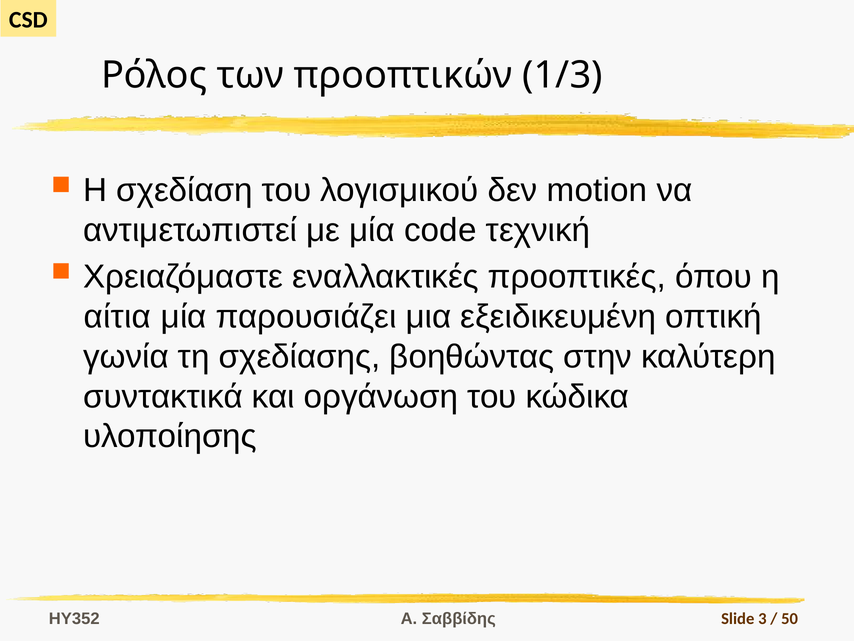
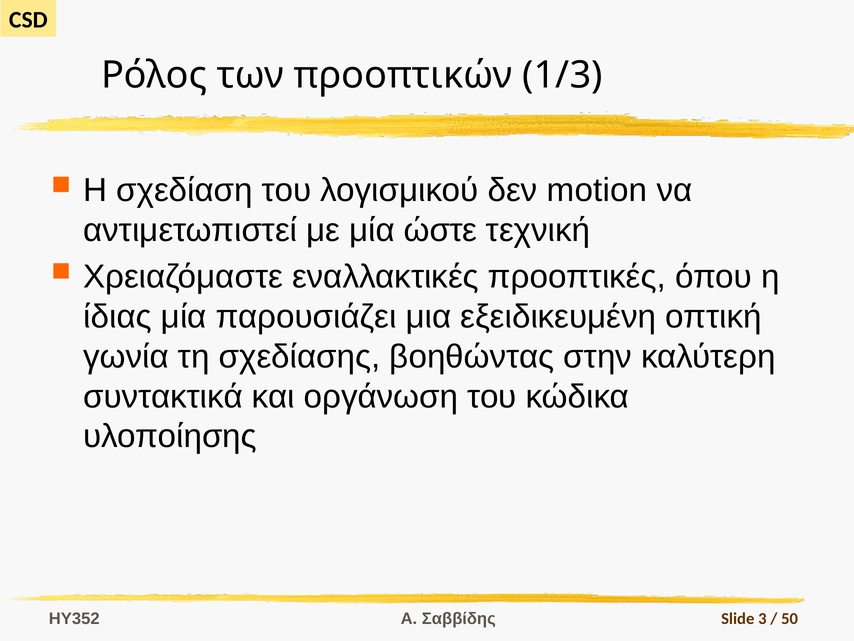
code: code -> ώστε
αίτια: αίτια -> ίδιας
